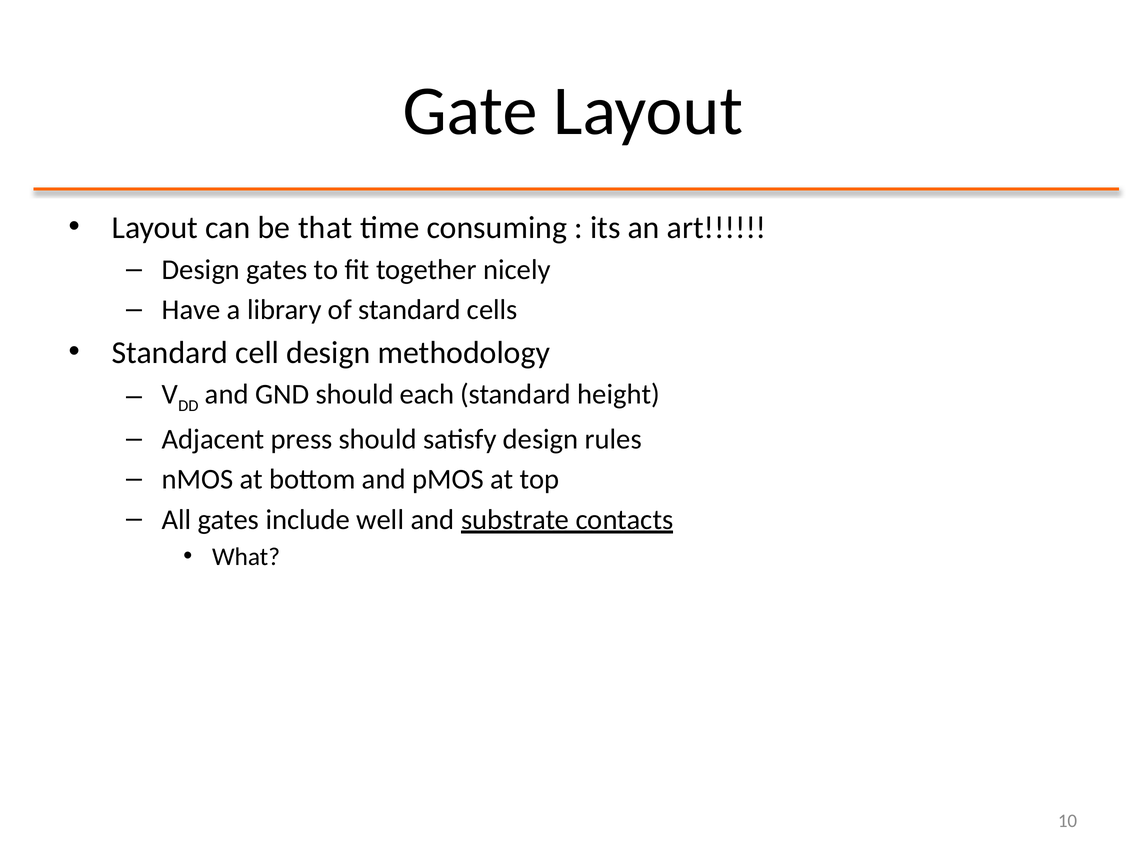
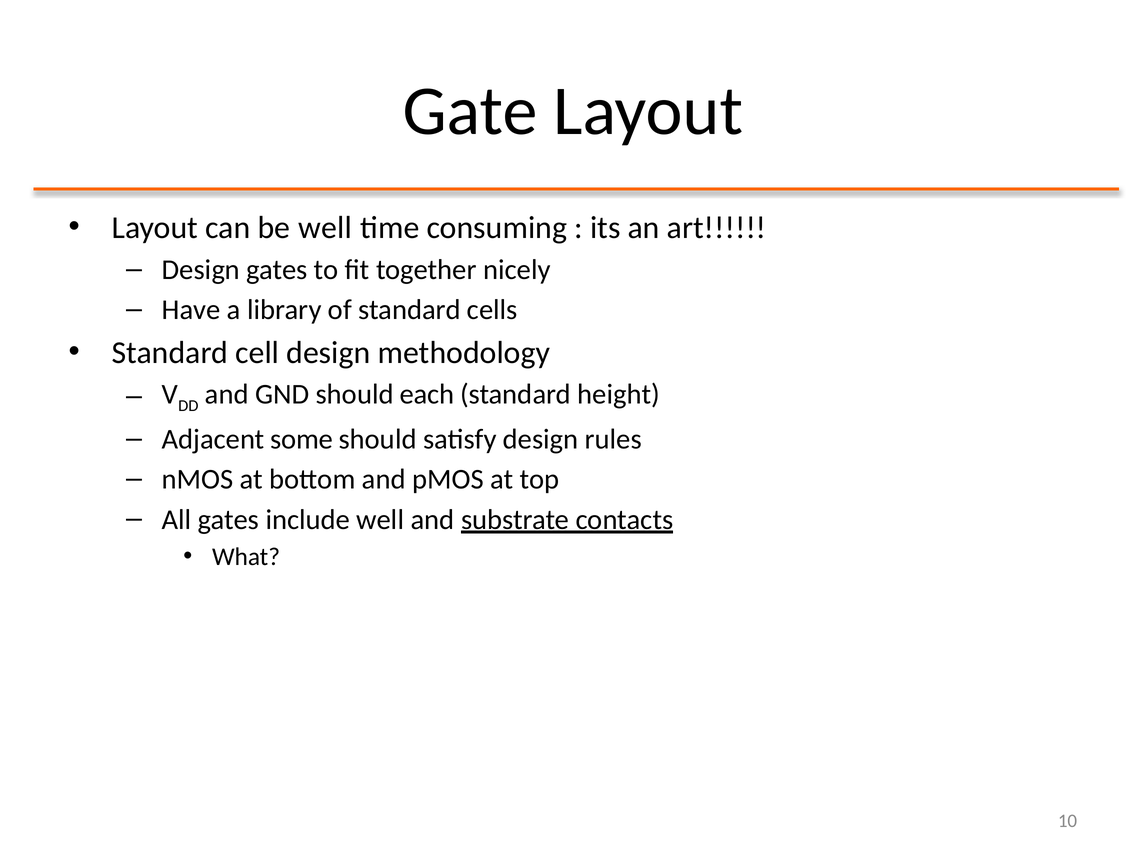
be that: that -> well
press: press -> some
